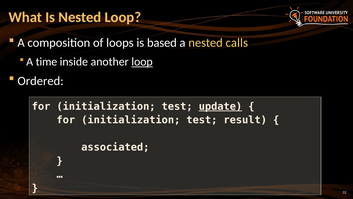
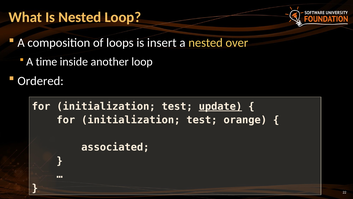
based: based -> insert
calls: calls -> over
loop at (142, 62) underline: present -> none
result: result -> orange
